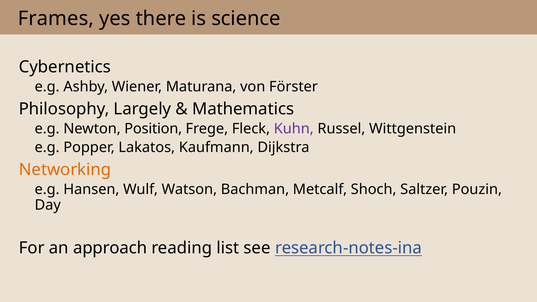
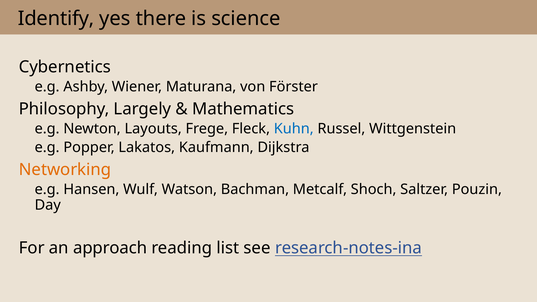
Frames: Frames -> Identify
Position: Position -> Layouts
Kuhn colour: purple -> blue
